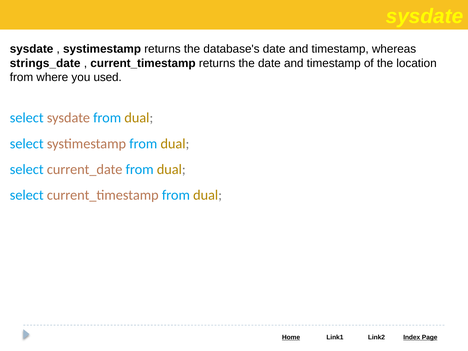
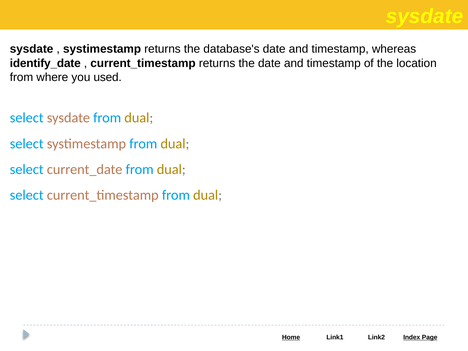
strings_date: strings_date -> identify_date
